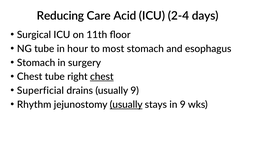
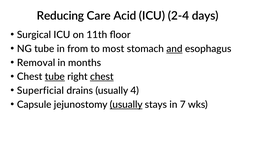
hour: hour -> from
and underline: none -> present
Stomach at (36, 63): Stomach -> Removal
surgery: surgery -> months
tube at (55, 77) underline: none -> present
usually 9: 9 -> 4
Rhythm: Rhythm -> Capsule
in 9: 9 -> 7
